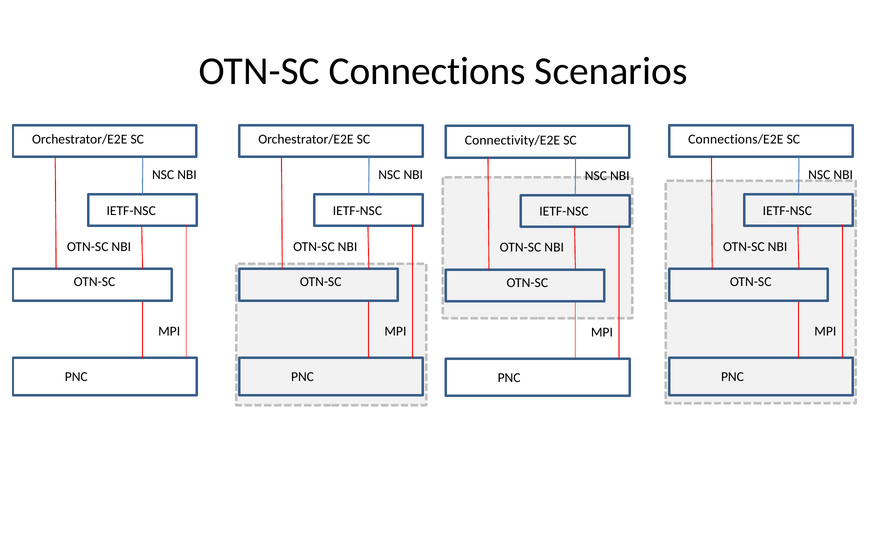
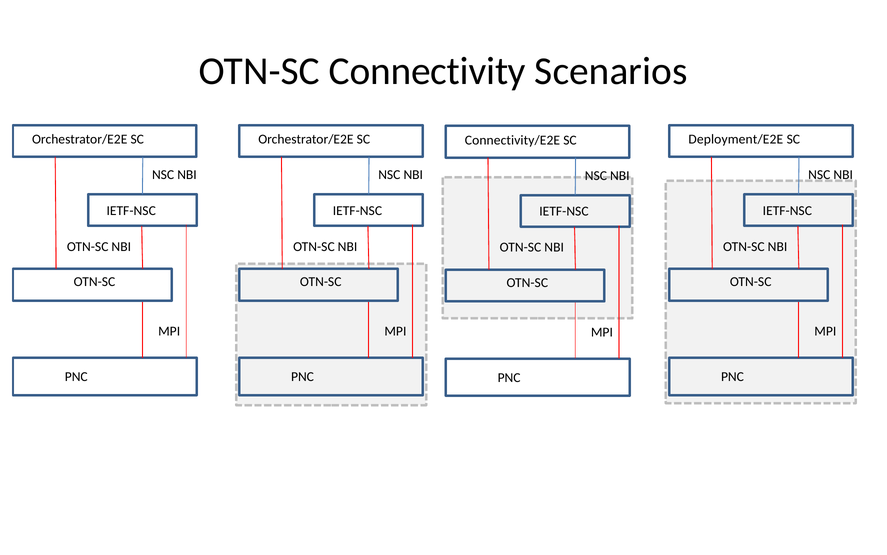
Connections: Connections -> Connectivity
Connections/E2E: Connections/E2E -> Deployment/E2E
